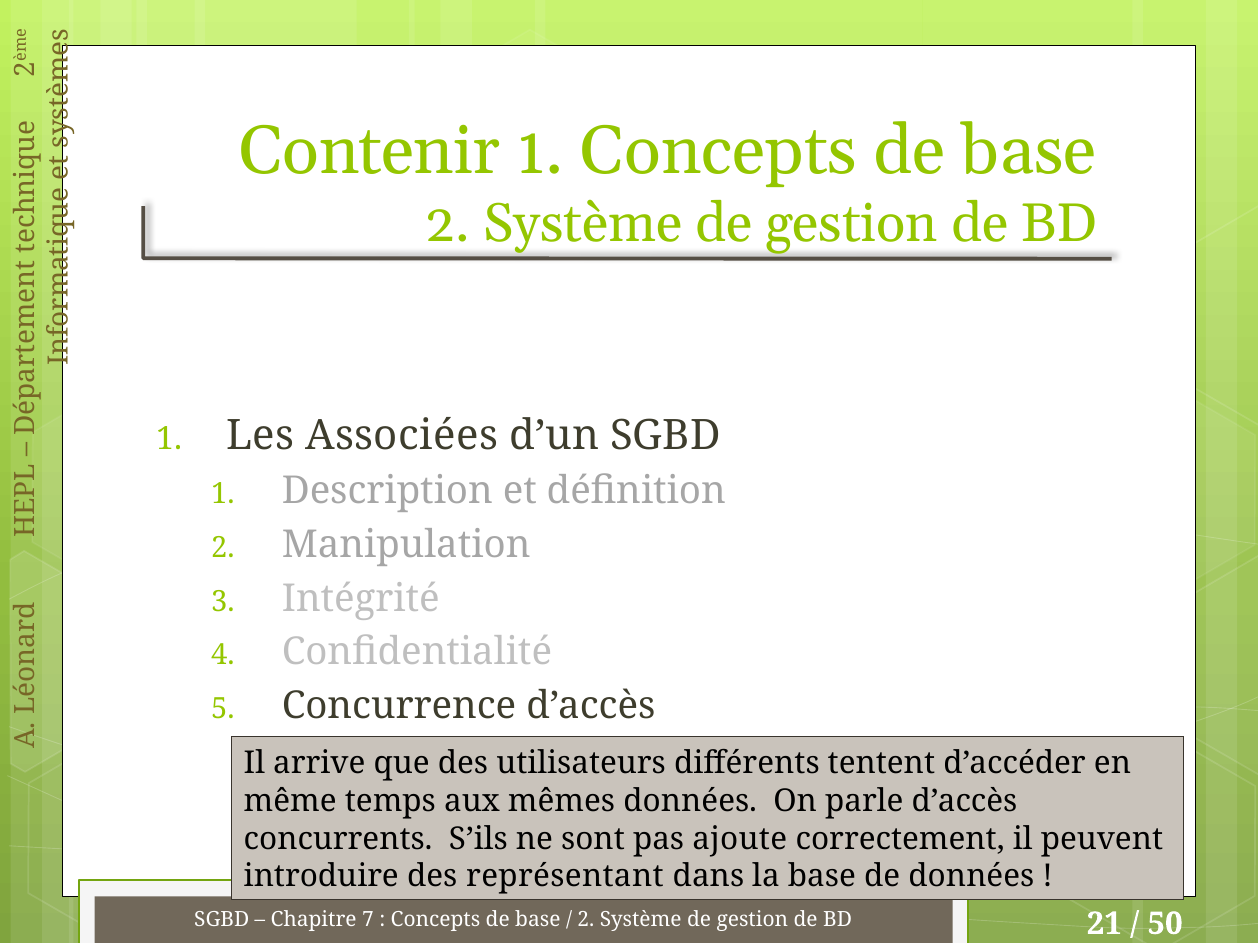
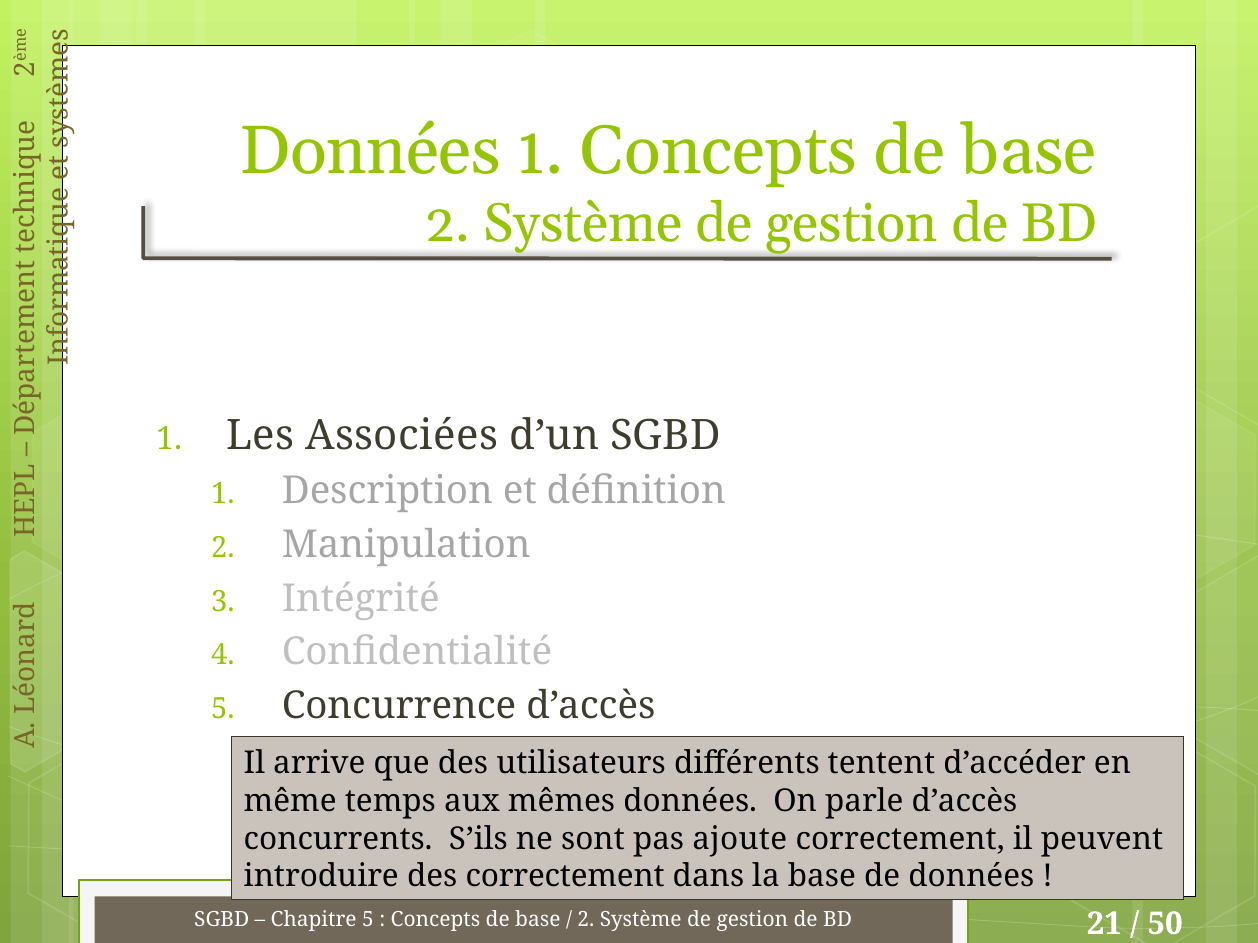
Contenir at (370, 151): Contenir -> Données
des représentant: représentant -> correctement
Chapitre 7: 7 -> 5
